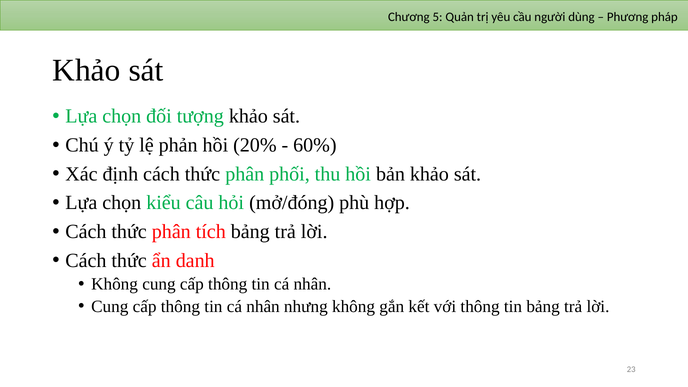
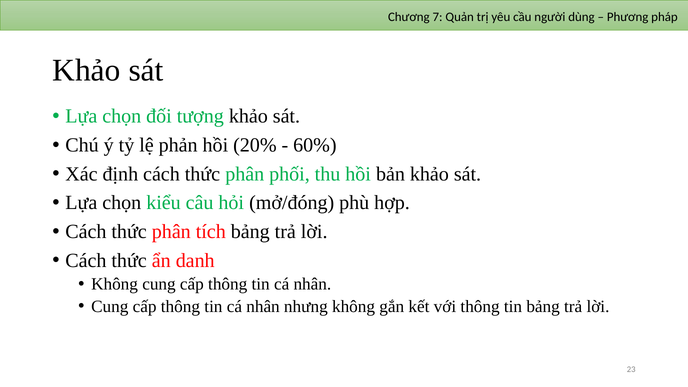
5: 5 -> 7
